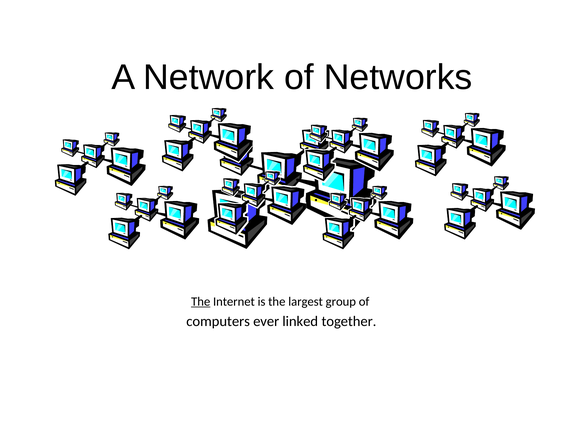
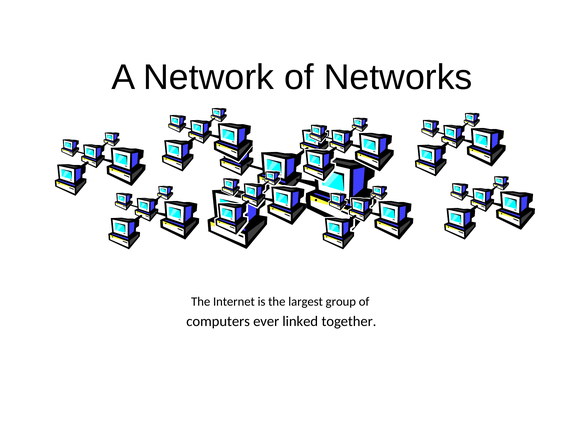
The at (201, 302) underline: present -> none
